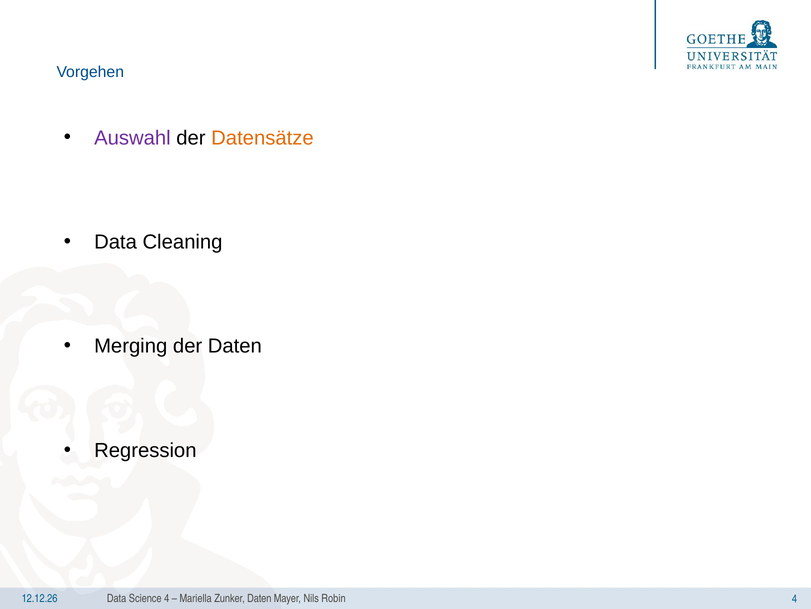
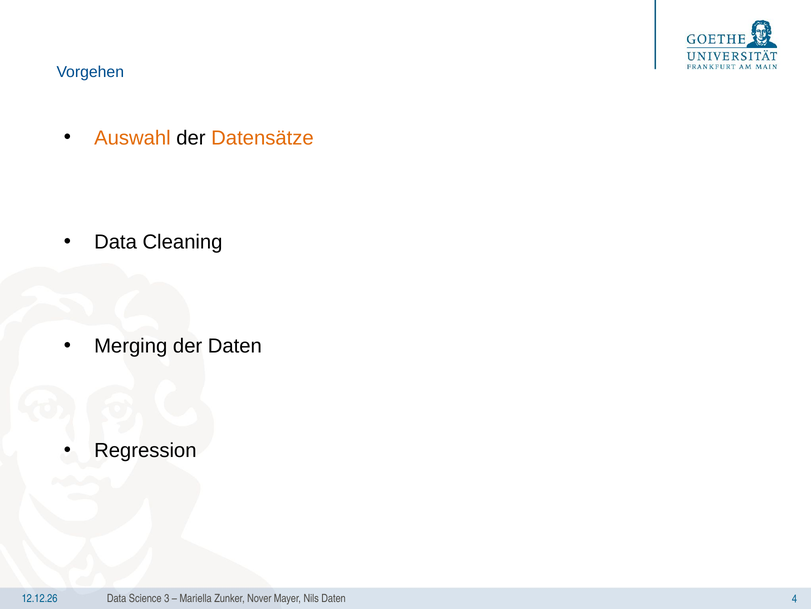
Auswahl colour: purple -> orange
Science 4: 4 -> 3
Zunker Daten: Daten -> Nover
Nils Robin: Robin -> Daten
